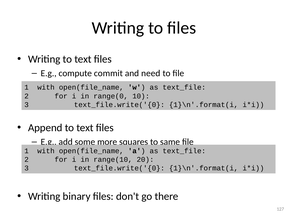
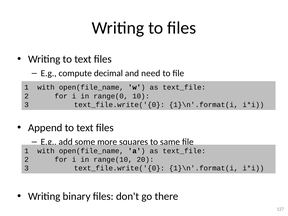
commit: commit -> decimal
